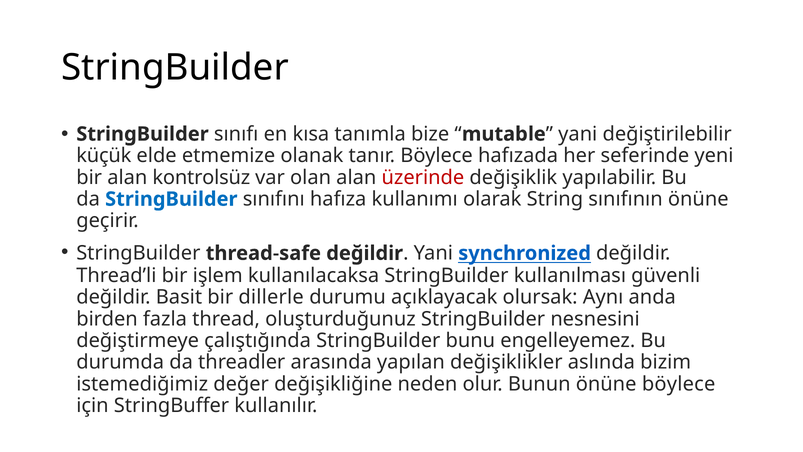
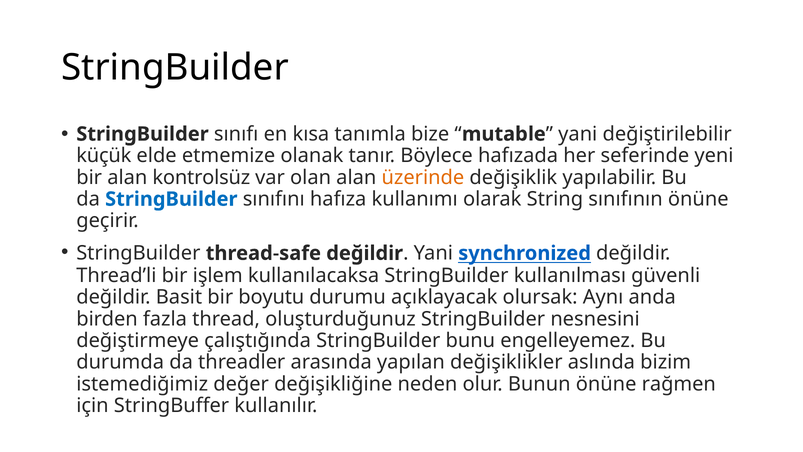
üzerinde colour: red -> orange
dillerle: dillerle -> boyutu
önüne böylece: böylece -> rağmen
